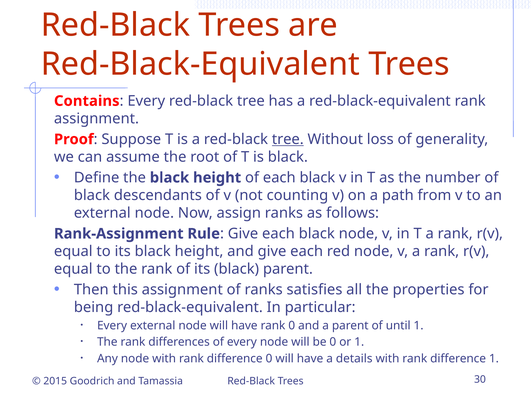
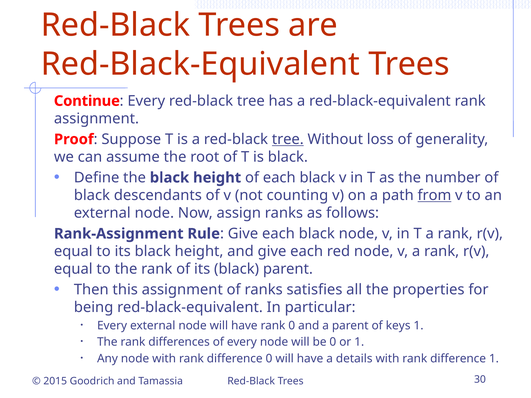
Contains: Contains -> Continue
from underline: none -> present
until: until -> keys
